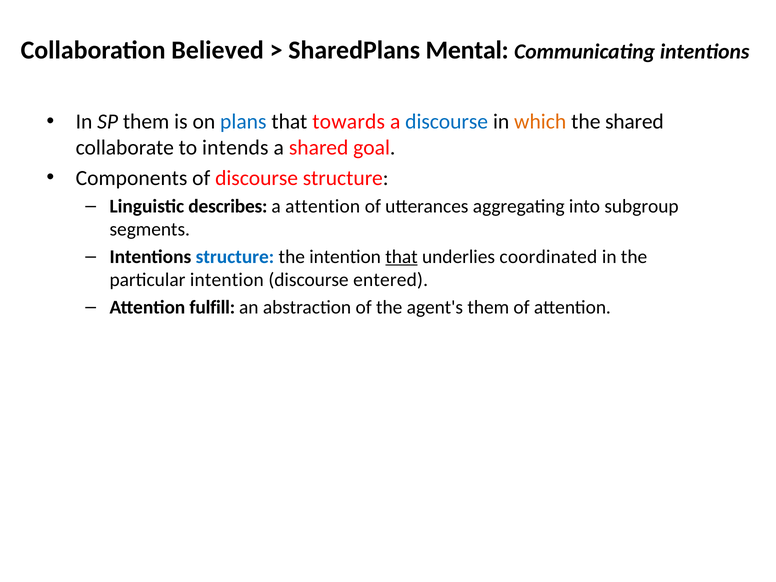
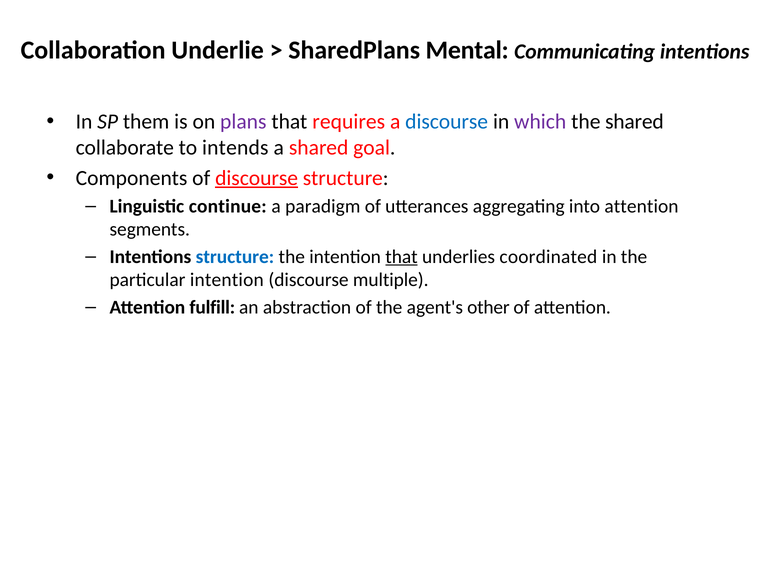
Believed: Believed -> Underlie
plans colour: blue -> purple
towards: towards -> requires
which colour: orange -> purple
discourse at (257, 178) underline: none -> present
describes: describes -> continue
a attention: attention -> paradigm
into subgroup: subgroup -> attention
entered: entered -> multiple
agent's them: them -> other
